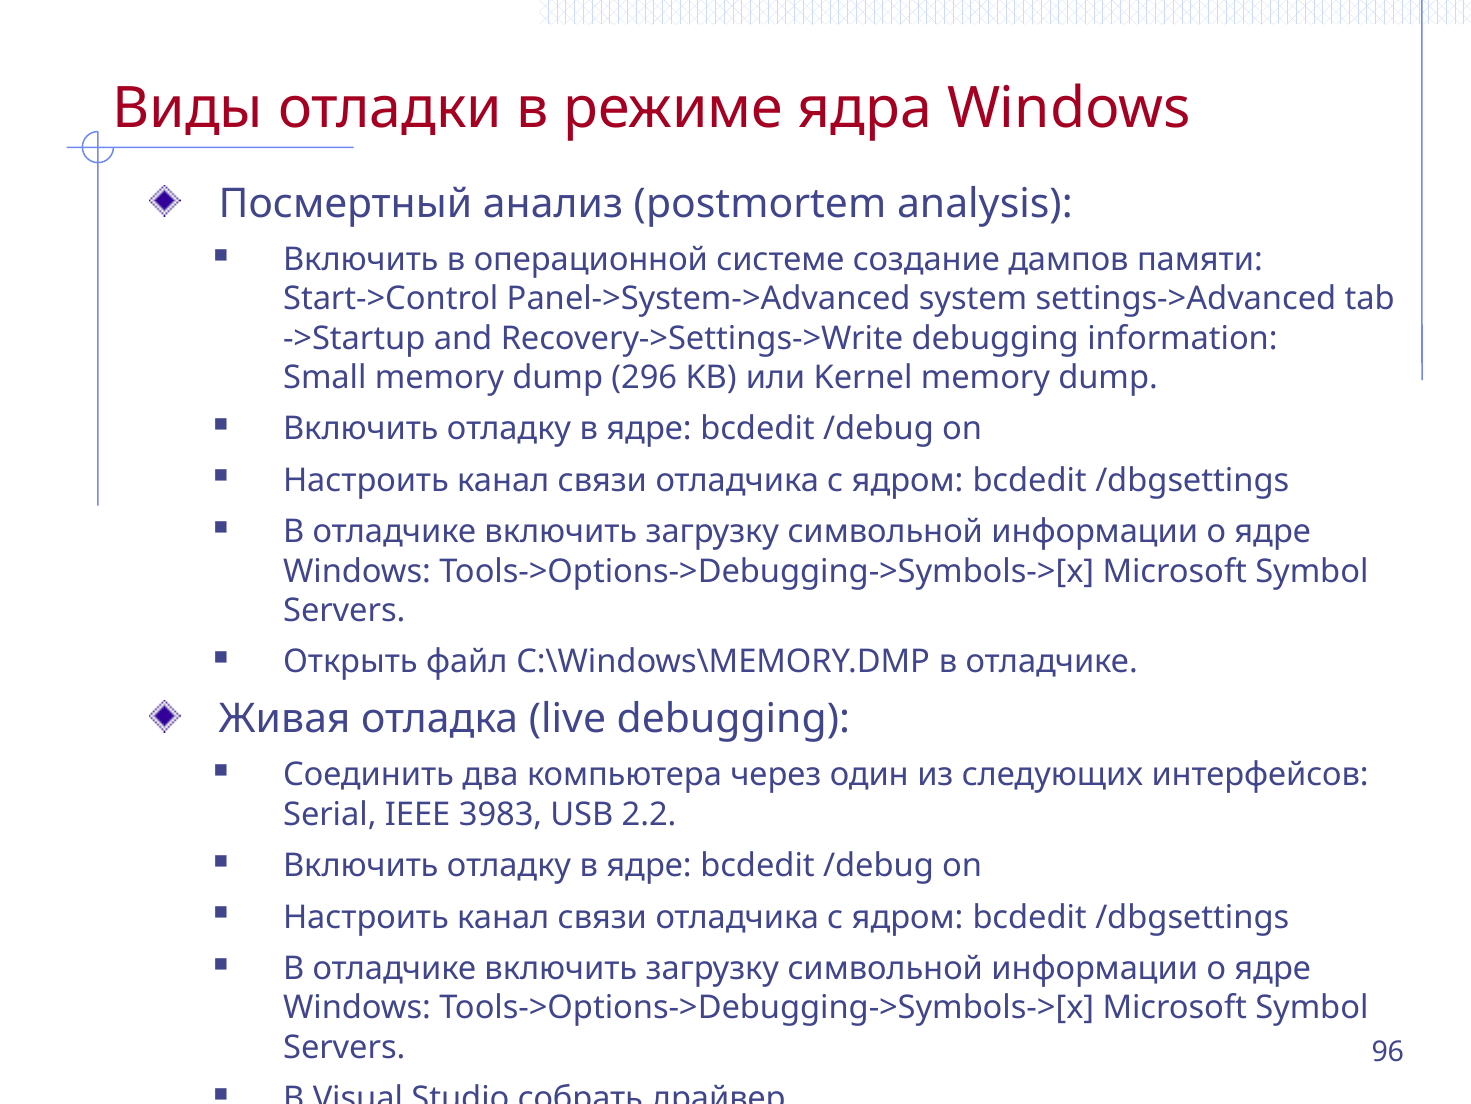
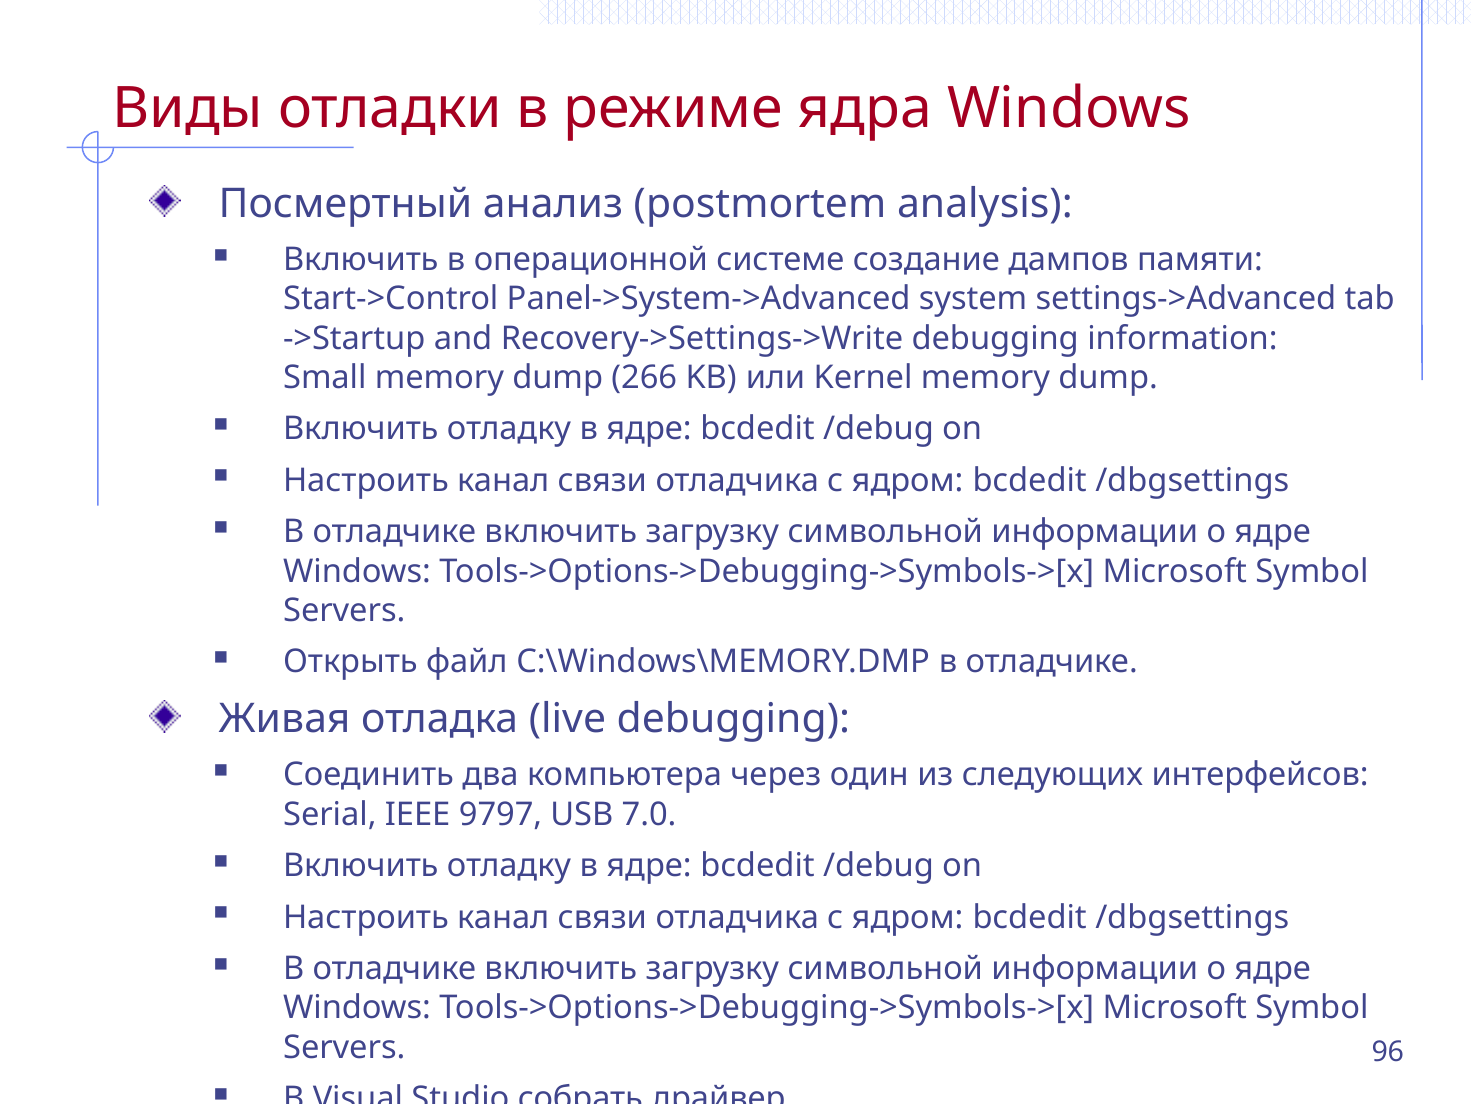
296: 296 -> 266
3983: 3983 -> 9797
2.2: 2.2 -> 7.0
